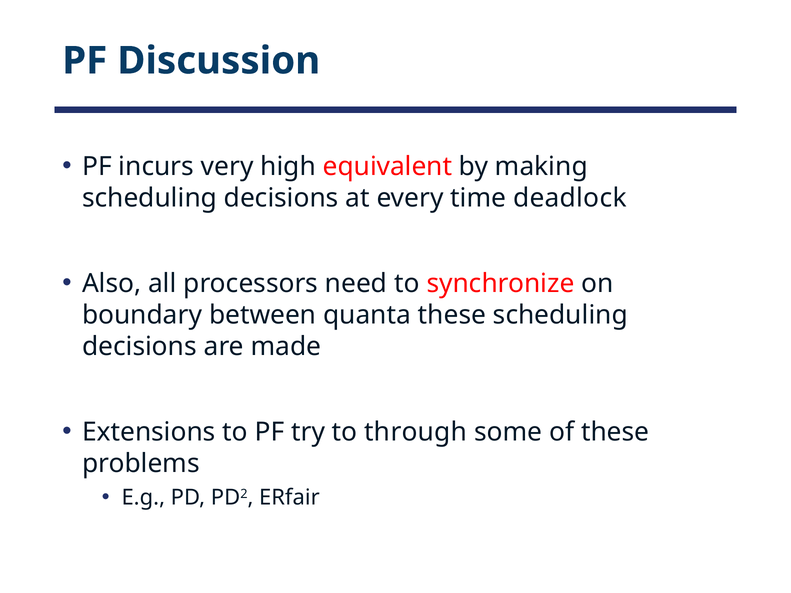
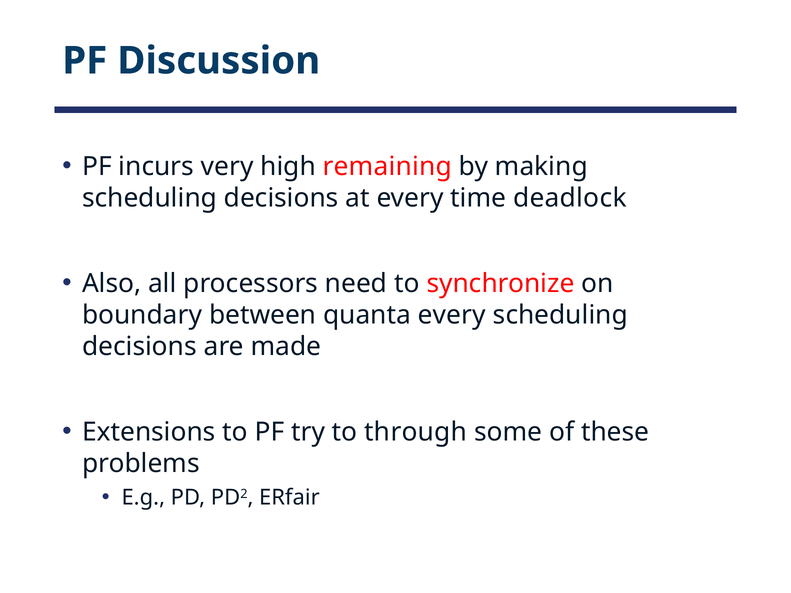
equivalent: equivalent -> remaining
quanta these: these -> every
